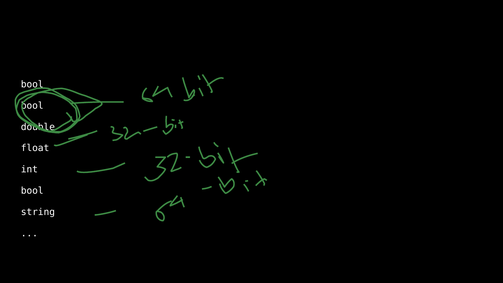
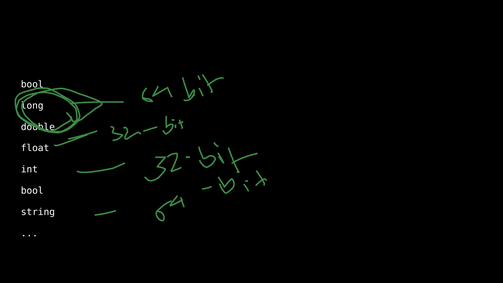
bool at (32, 106): bool -> long
